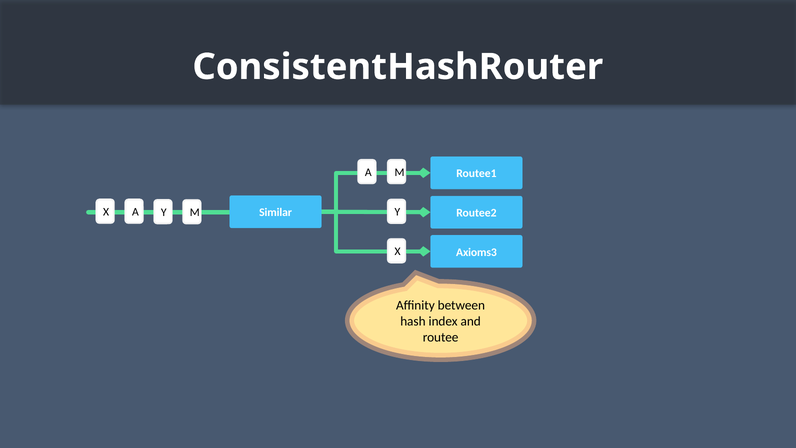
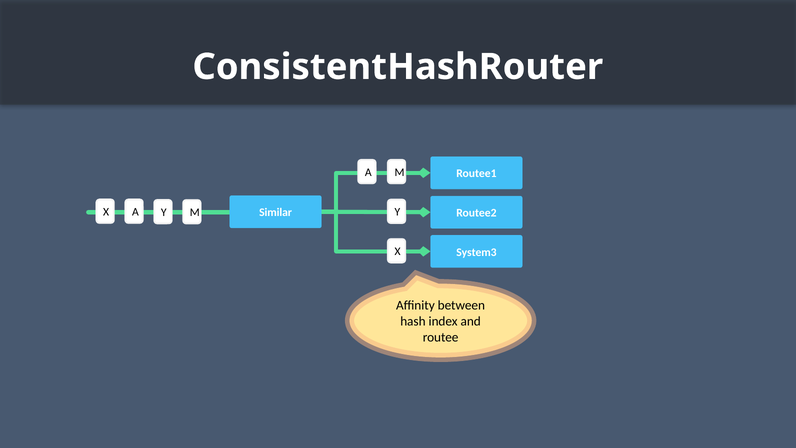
Axioms3: Axioms3 -> System3
